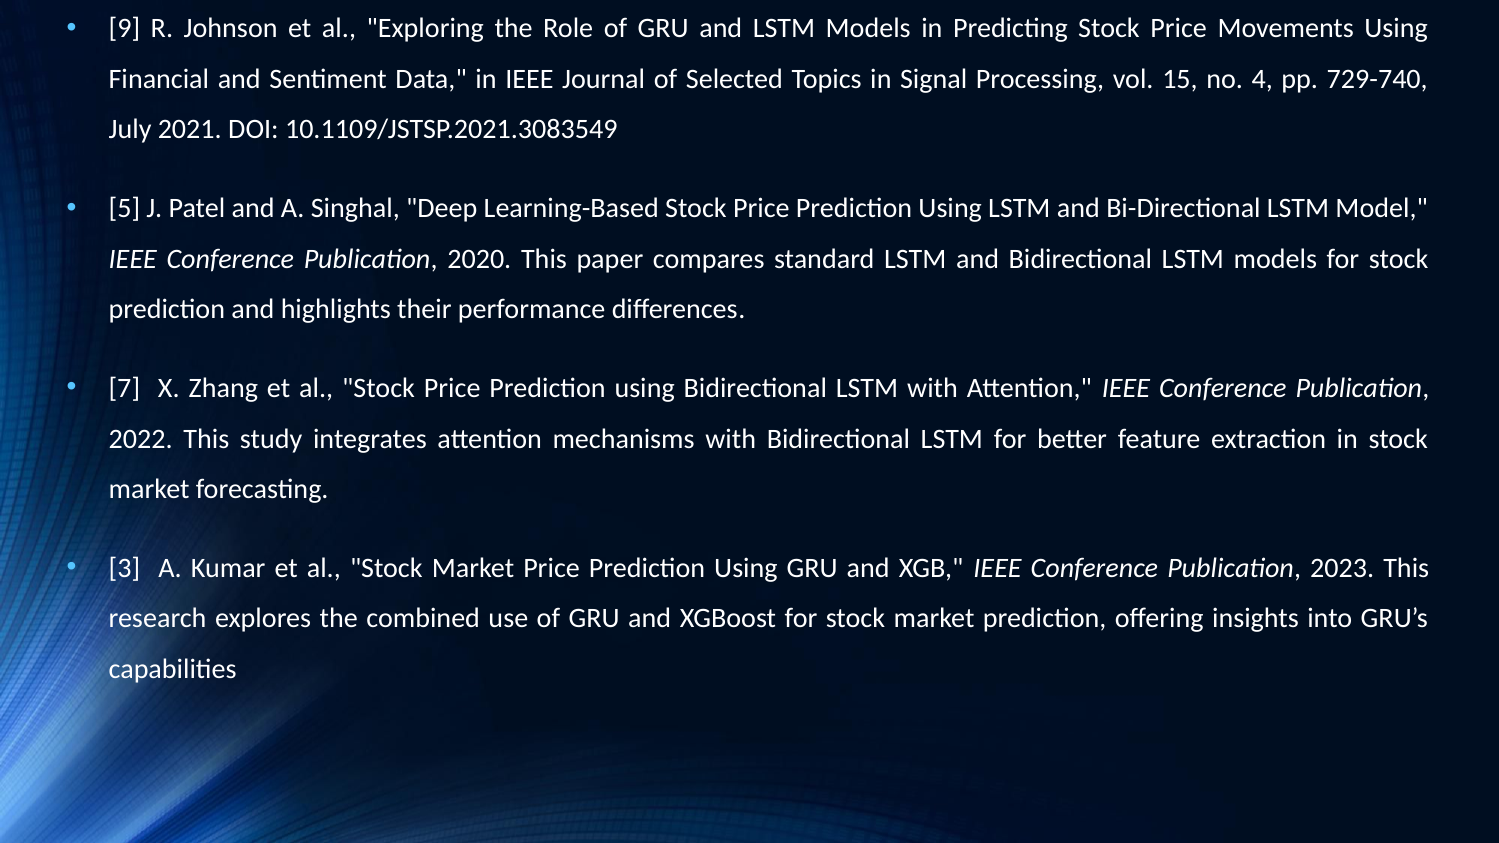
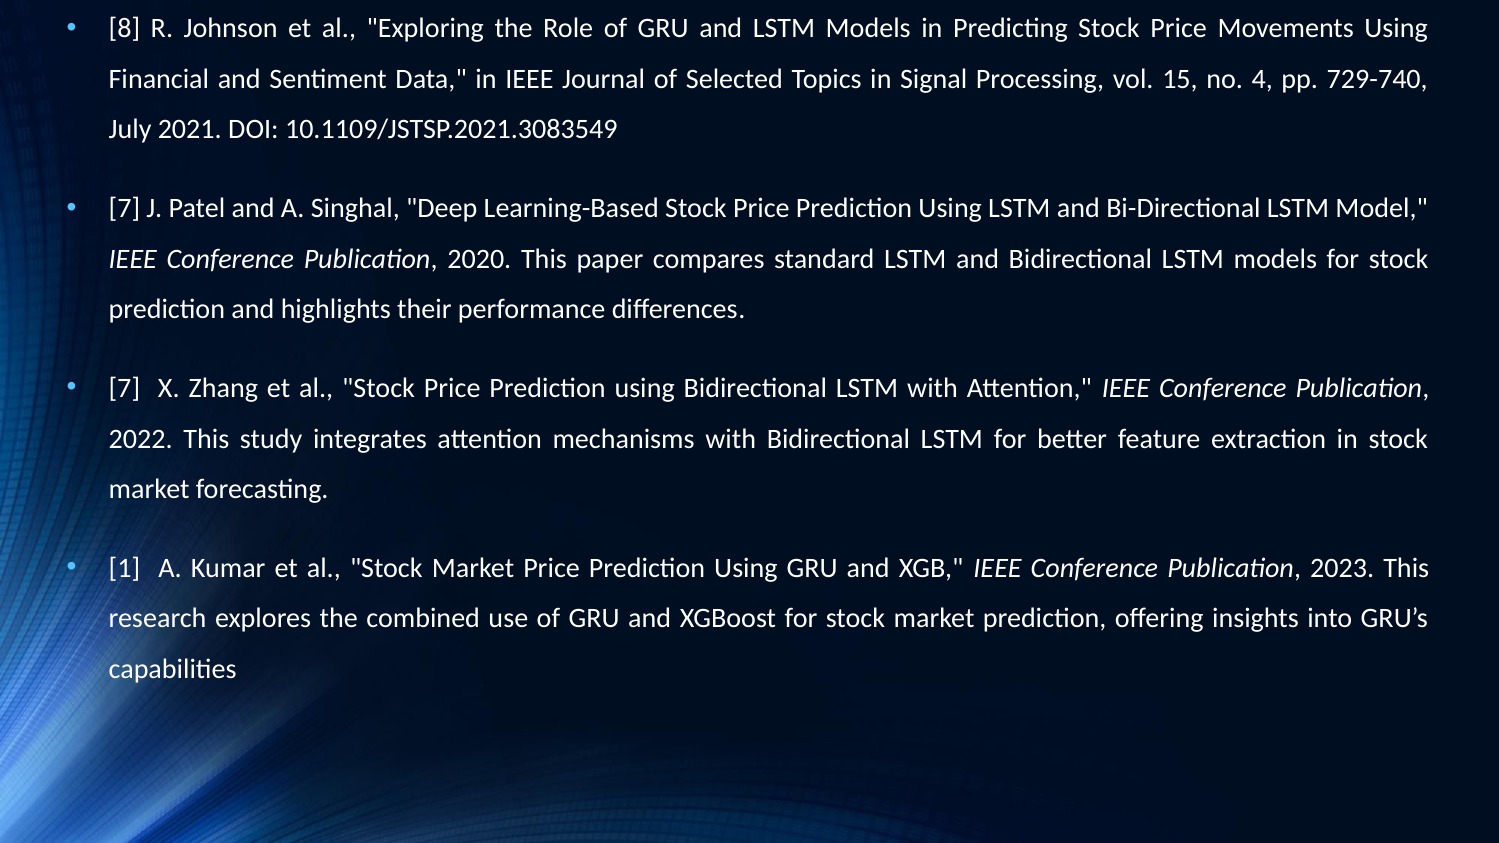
9: 9 -> 8
5 at (124, 208): 5 -> 7
3: 3 -> 1
